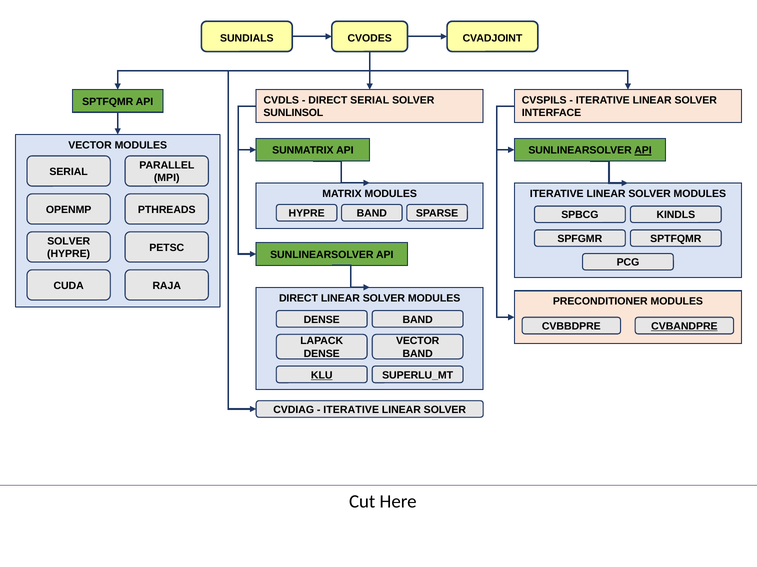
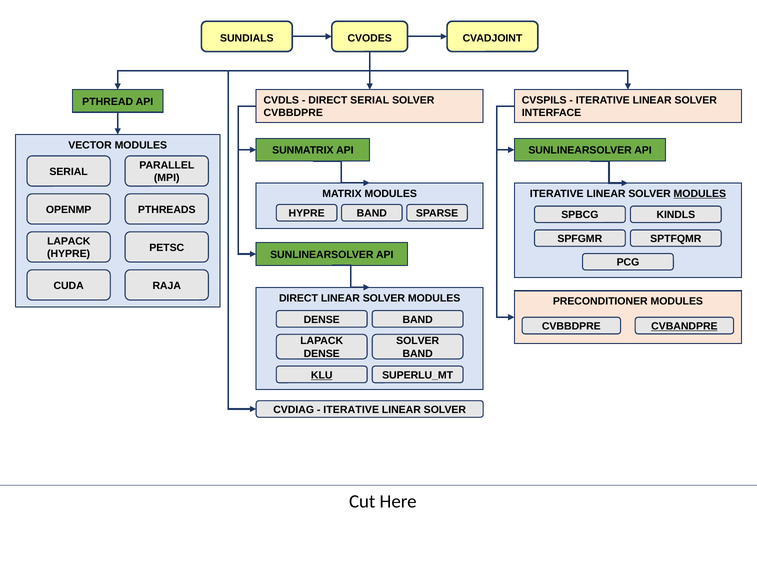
SPTFQMR at (108, 102): SPTFQMR -> PTHREAD
SUNLINSOL at (293, 113): SUNLINSOL -> CVBBDPRE
API at (643, 151) underline: present -> none
MODULES at (700, 194) underline: none -> present
SOLVER at (69, 242): SOLVER -> LAPACK
VECTOR at (418, 341): VECTOR -> SOLVER
